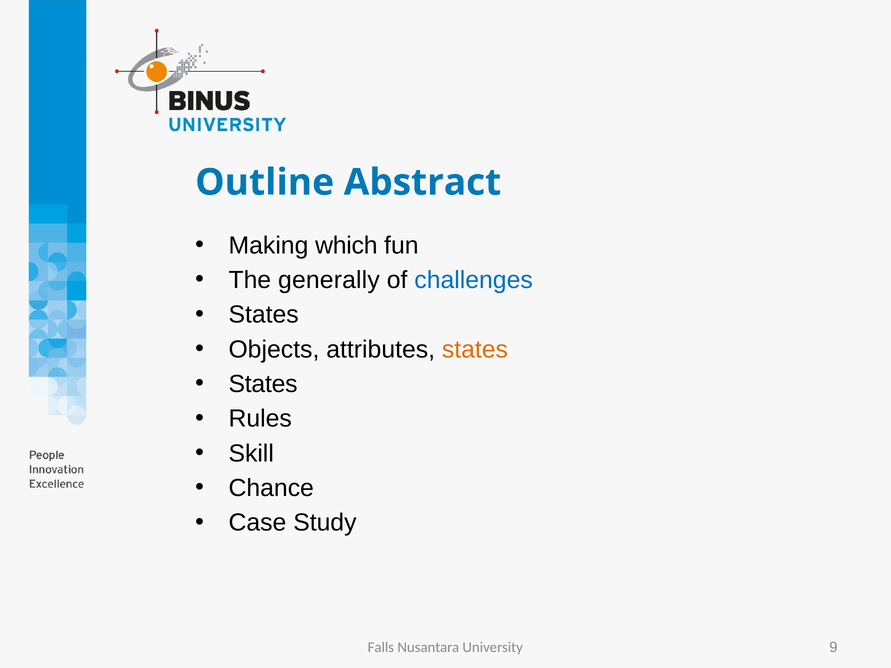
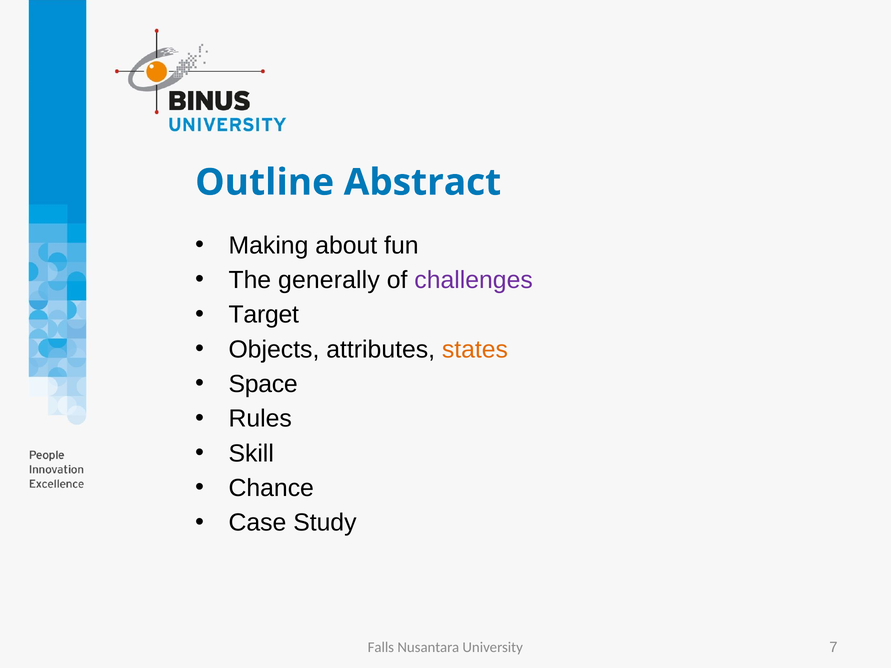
which: which -> about
challenges colour: blue -> purple
States at (264, 315): States -> Target
States at (263, 384): States -> Space
9: 9 -> 7
